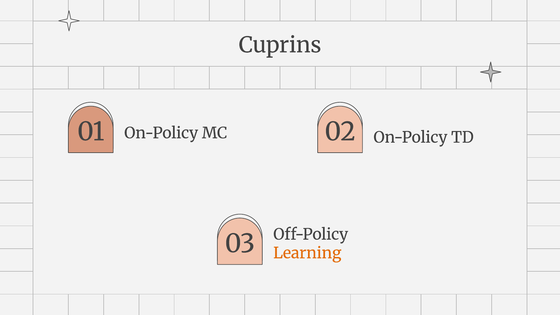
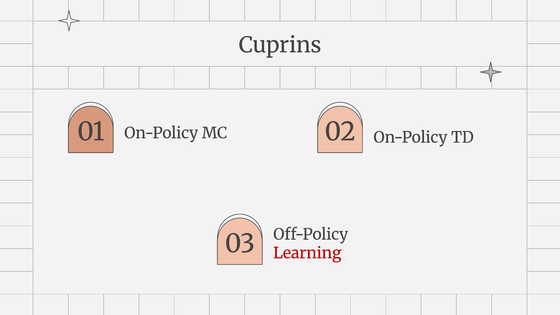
Learning colour: orange -> red
